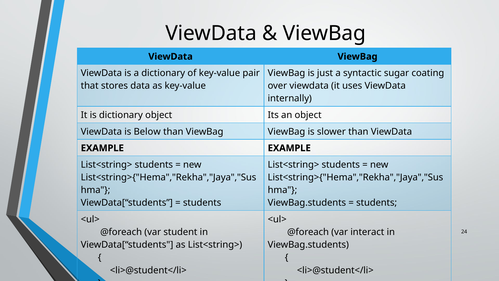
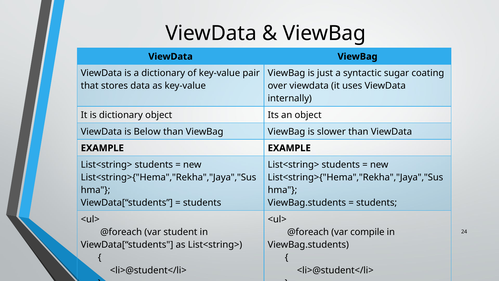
interact: interact -> compile
